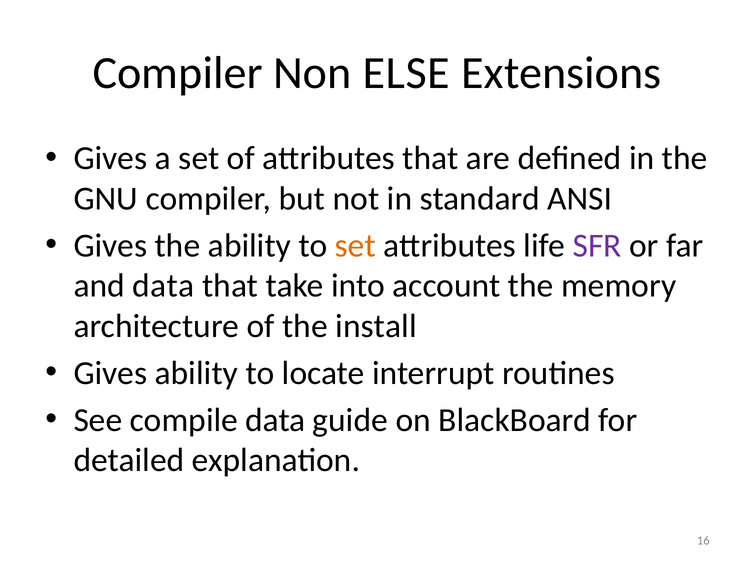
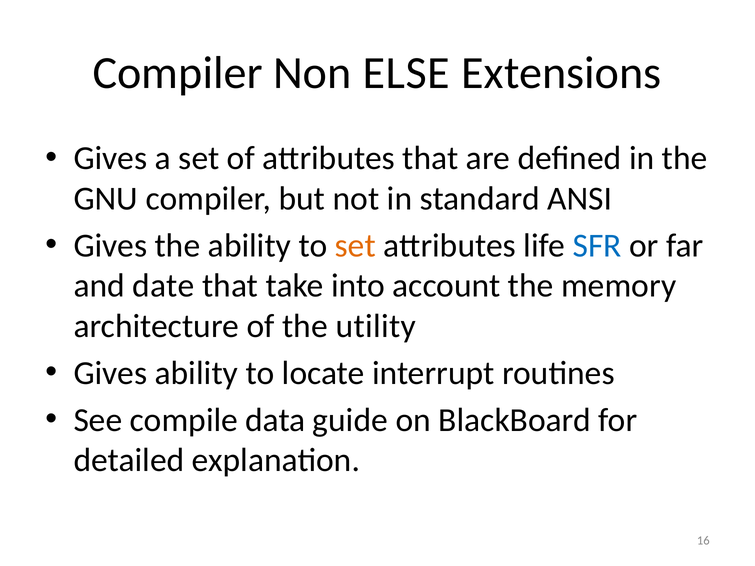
SFR colour: purple -> blue
and data: data -> date
install: install -> utility
